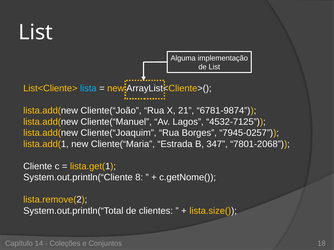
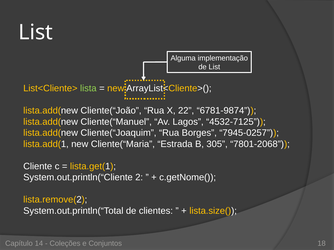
lista colour: light blue -> light green
21: 21 -> 22
347: 347 -> 305
8: 8 -> 2
